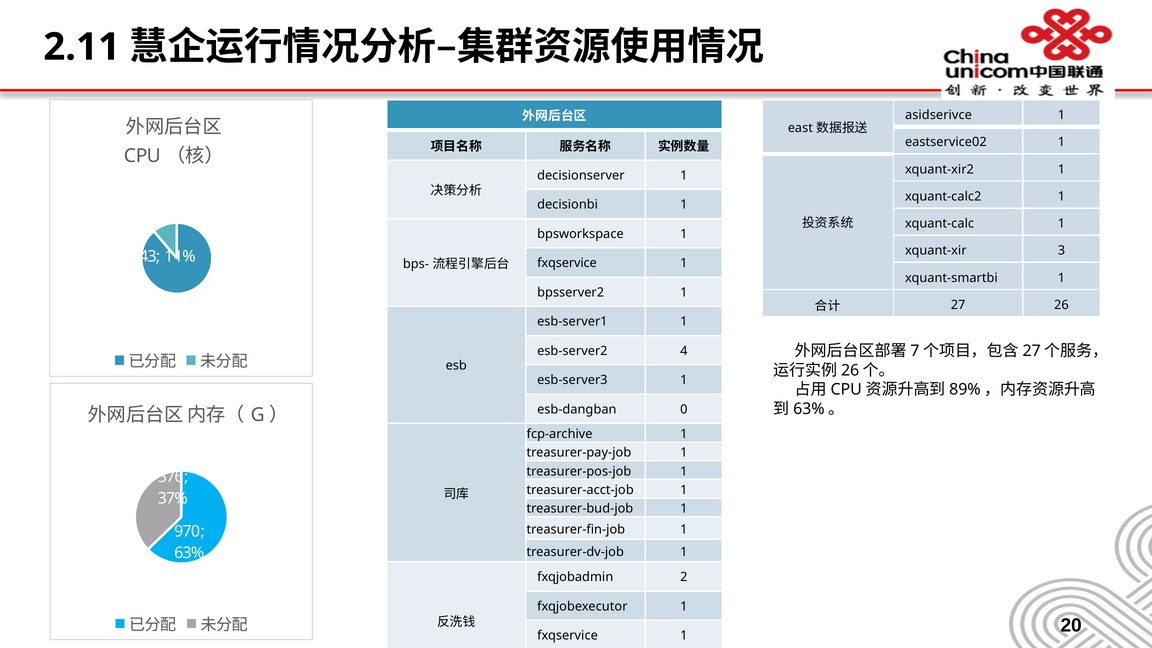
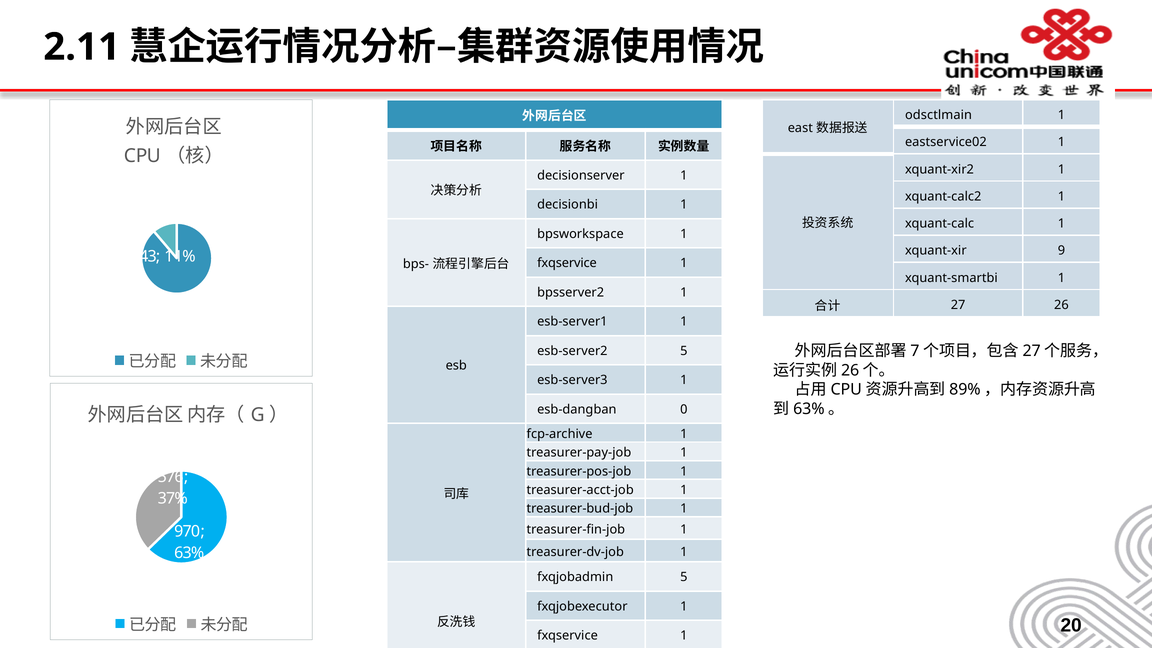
asidserivce: asidserivce -> odsctlmain
3: 3 -> 9
esb-server2 4: 4 -> 5
fxqjobadmin 2: 2 -> 5
